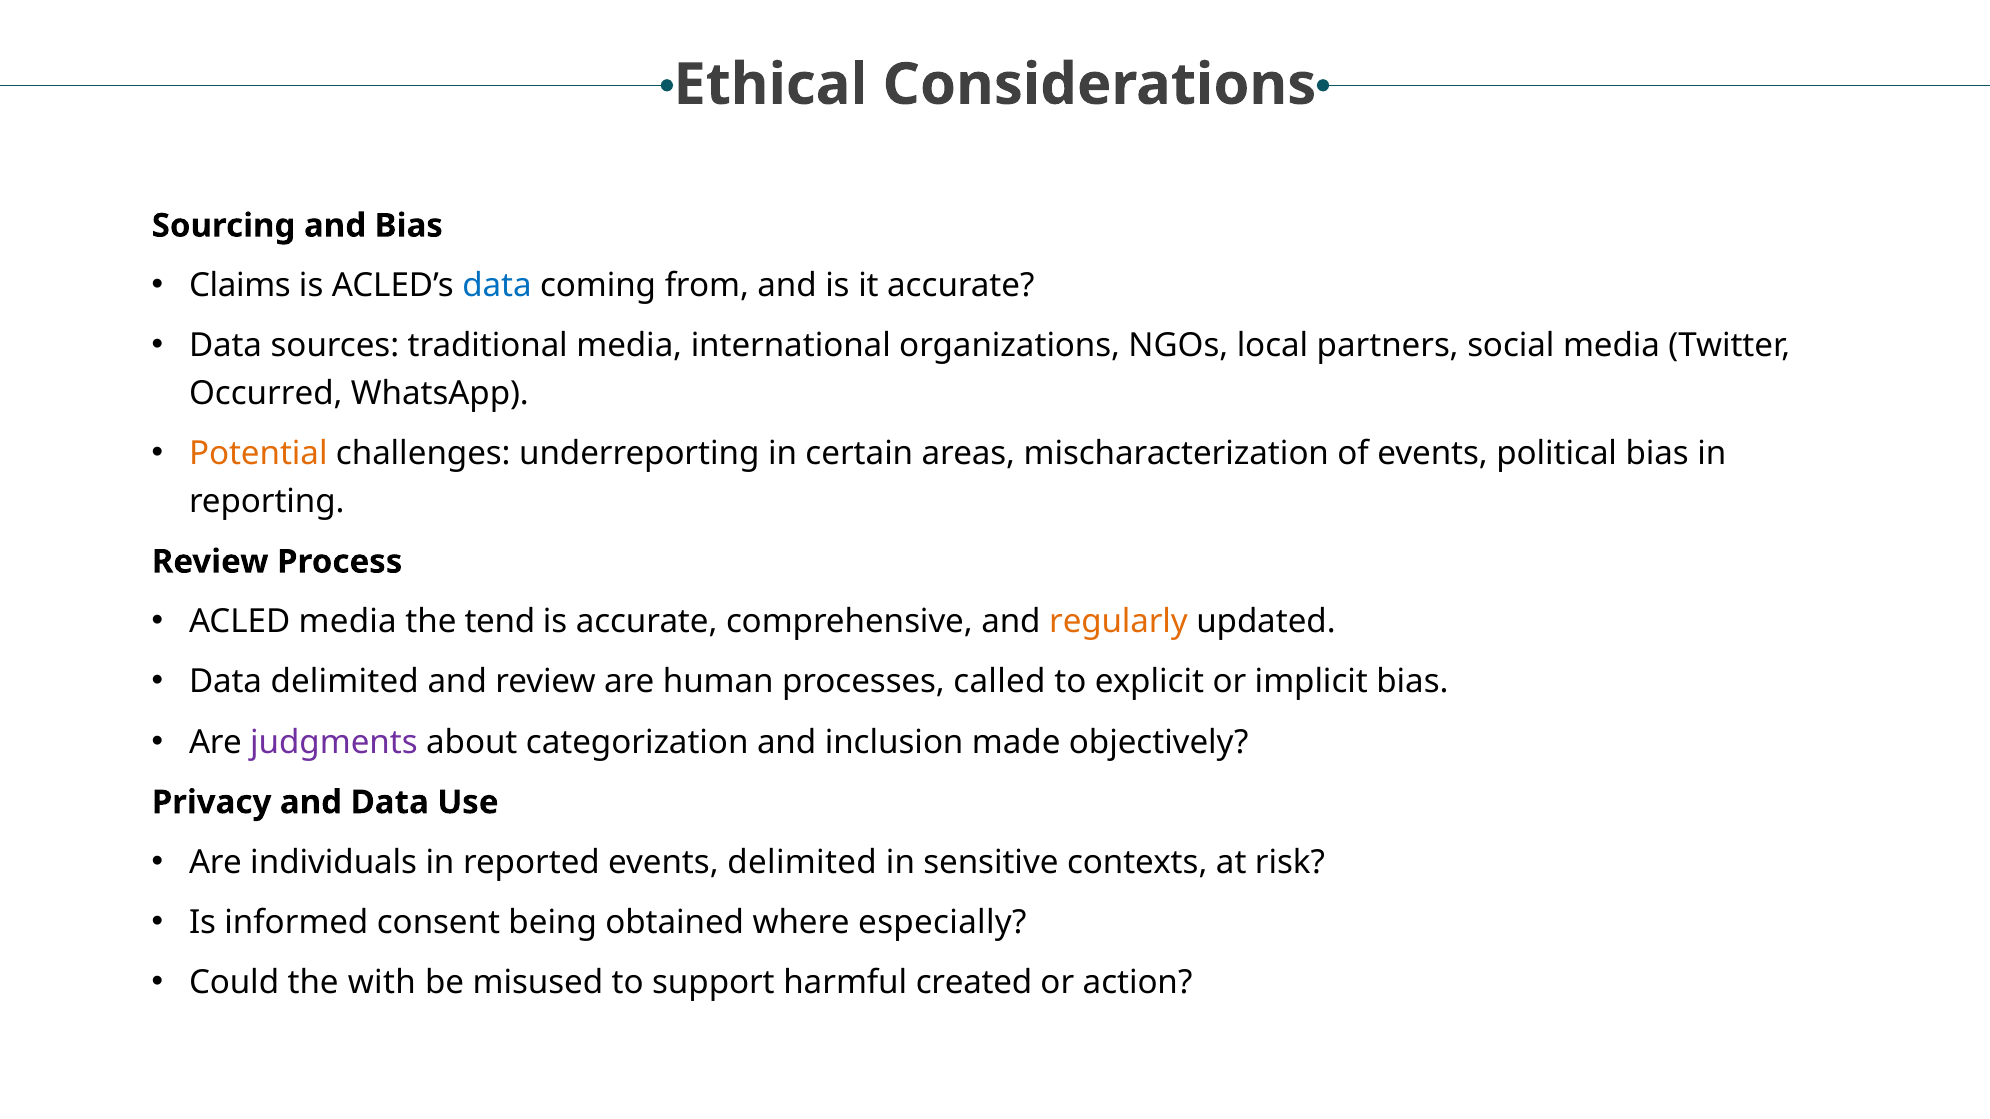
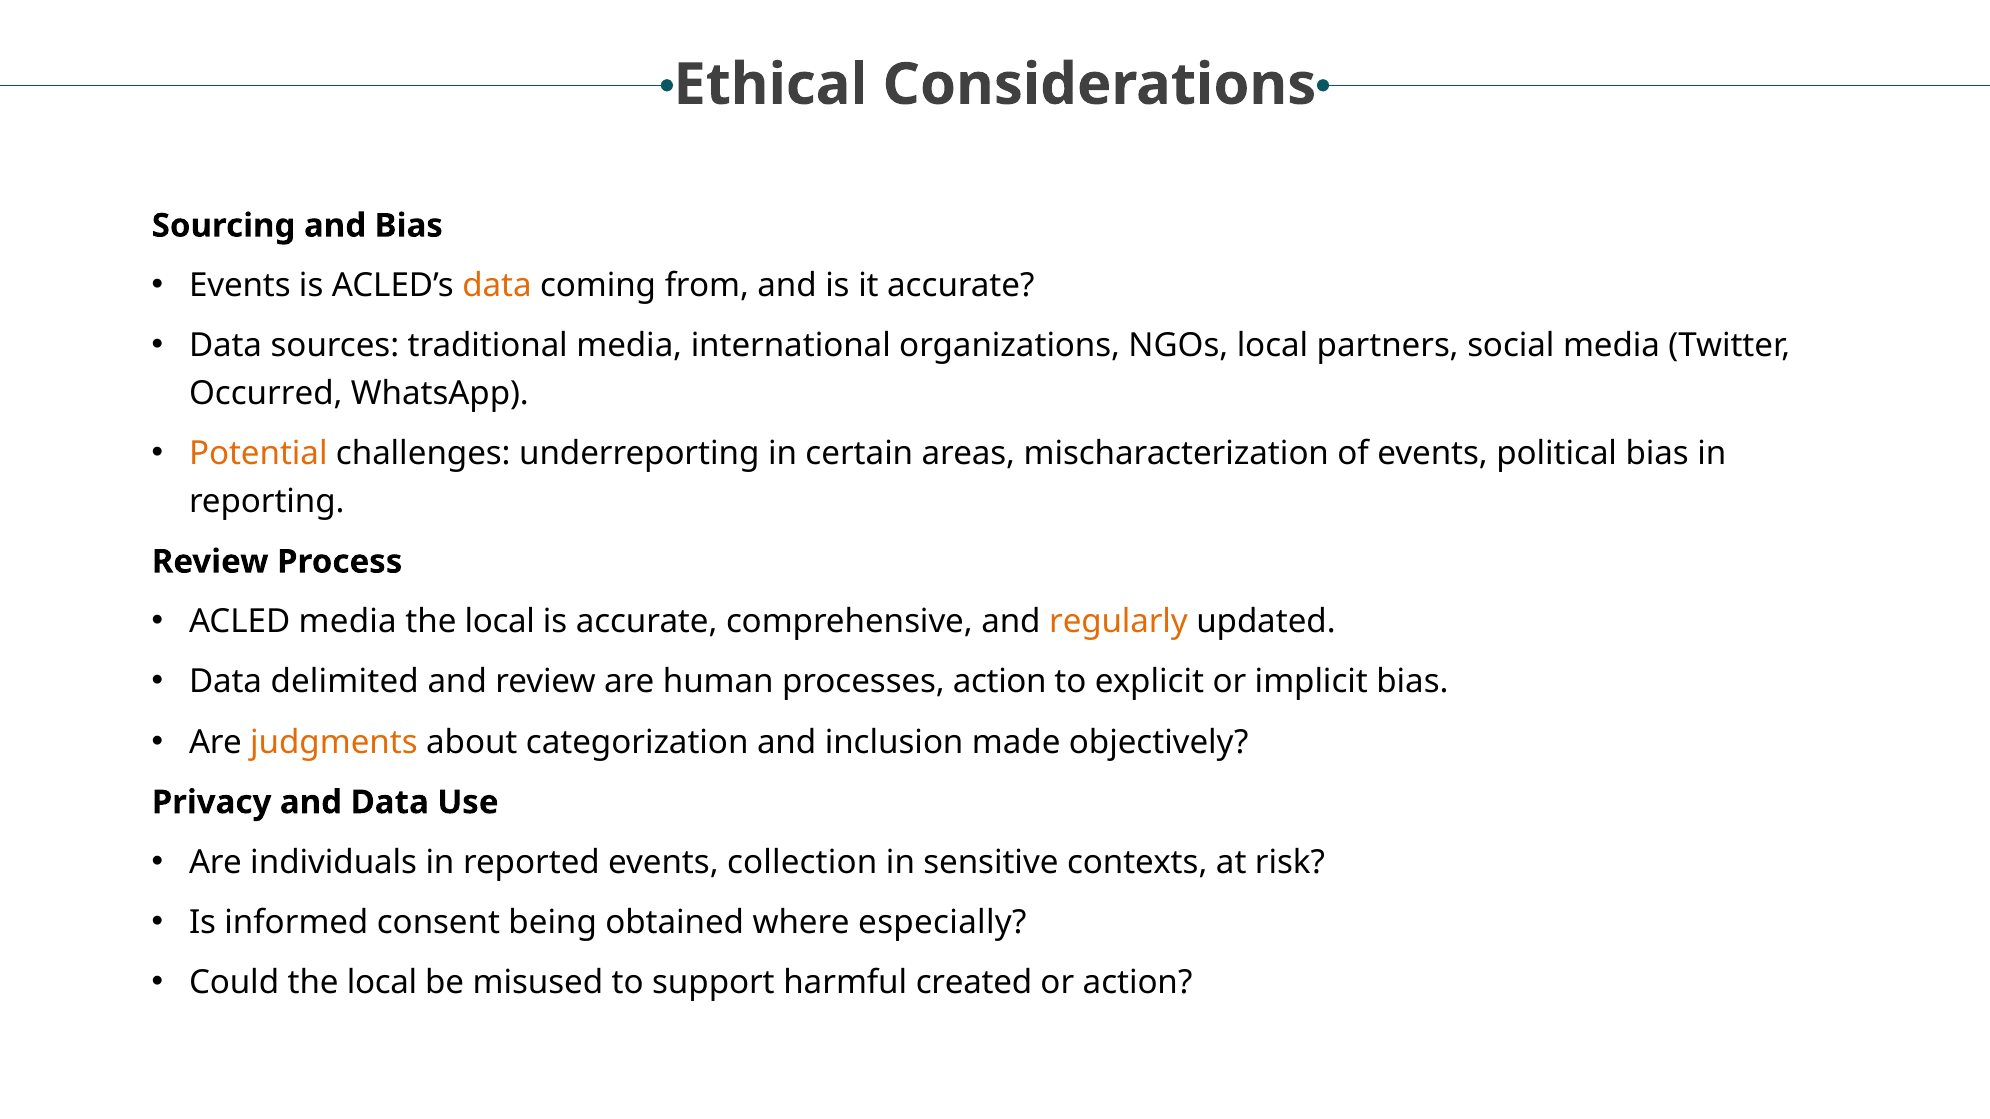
Claims at (240, 286): Claims -> Events
data at (497, 286) colour: blue -> orange
tend at (500, 622): tend -> local
processes called: called -> action
judgments colour: purple -> orange
events delimited: delimited -> collection
Could the with: with -> local
